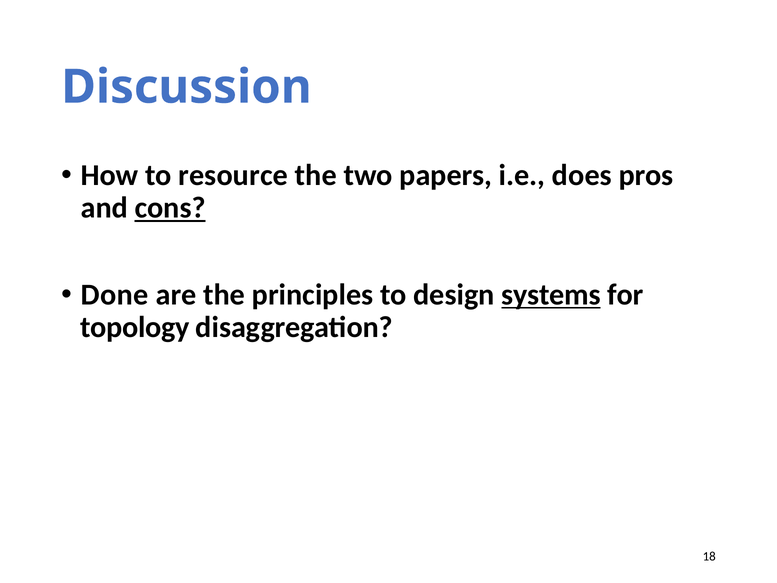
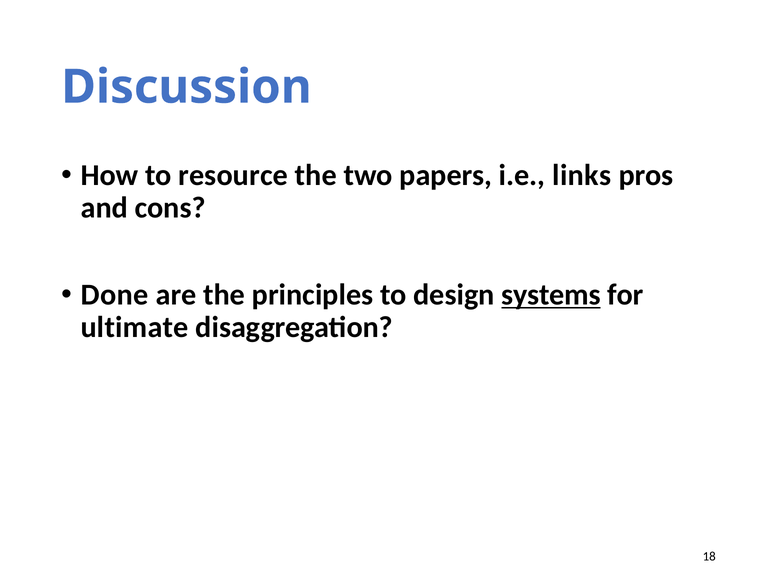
does: does -> links
cons underline: present -> none
topology: topology -> ultimate
